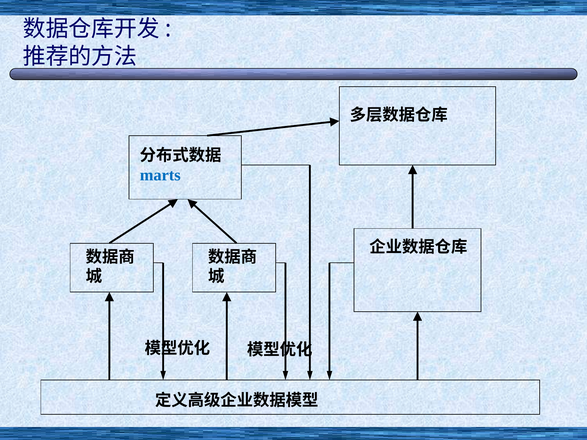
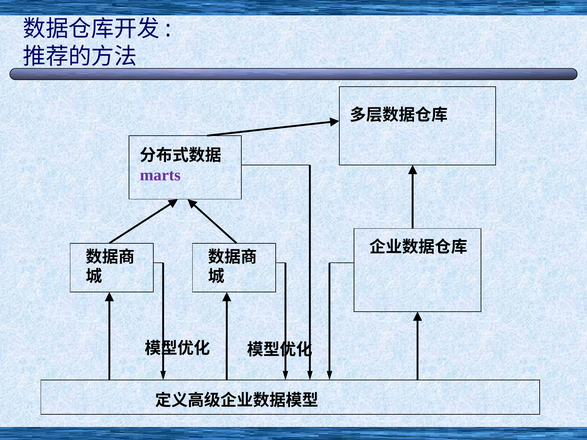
marts colour: blue -> purple
